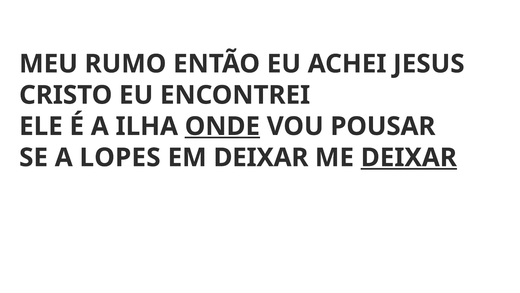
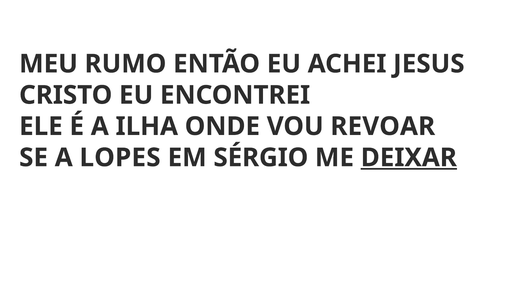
ONDE underline: present -> none
POUSAR: POUSAR -> REVOAR
EM DEIXAR: DEIXAR -> SÉRGIO
